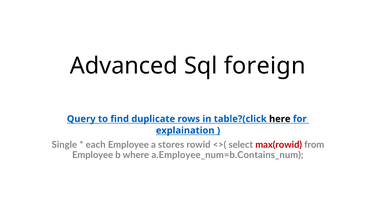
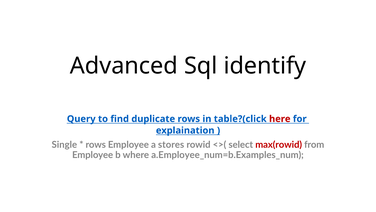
foreign: foreign -> identify
here colour: black -> red
each at (96, 145): each -> rows
a.Employee_num=b.Contains_num: a.Employee_num=b.Contains_num -> a.Employee_num=b.Examples_num
